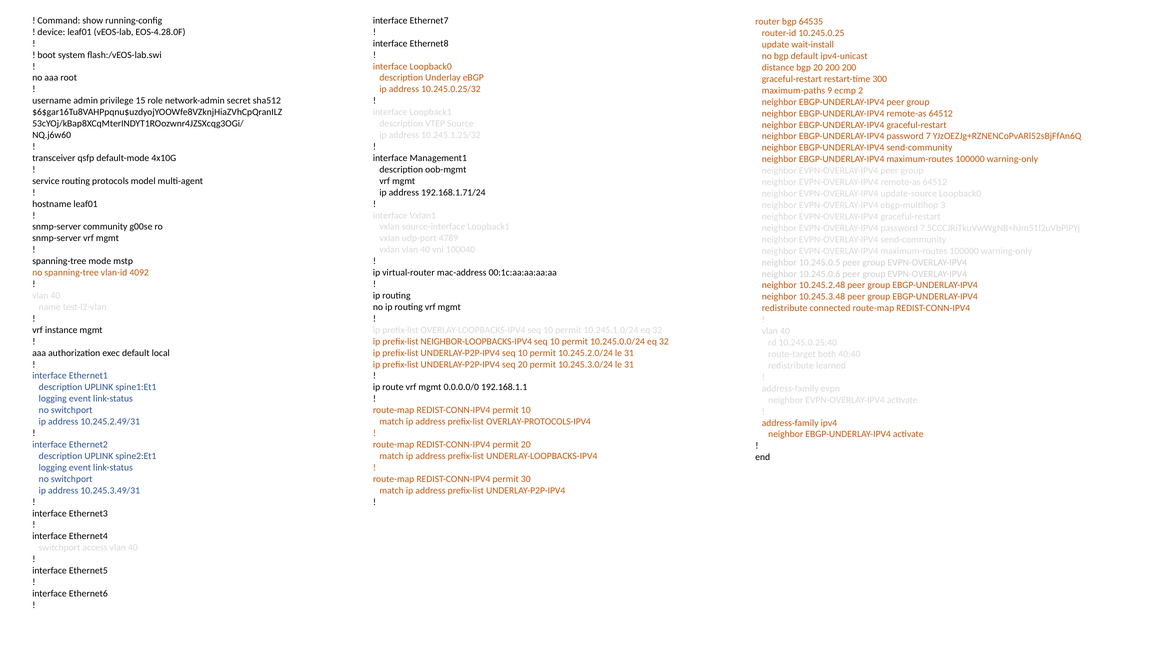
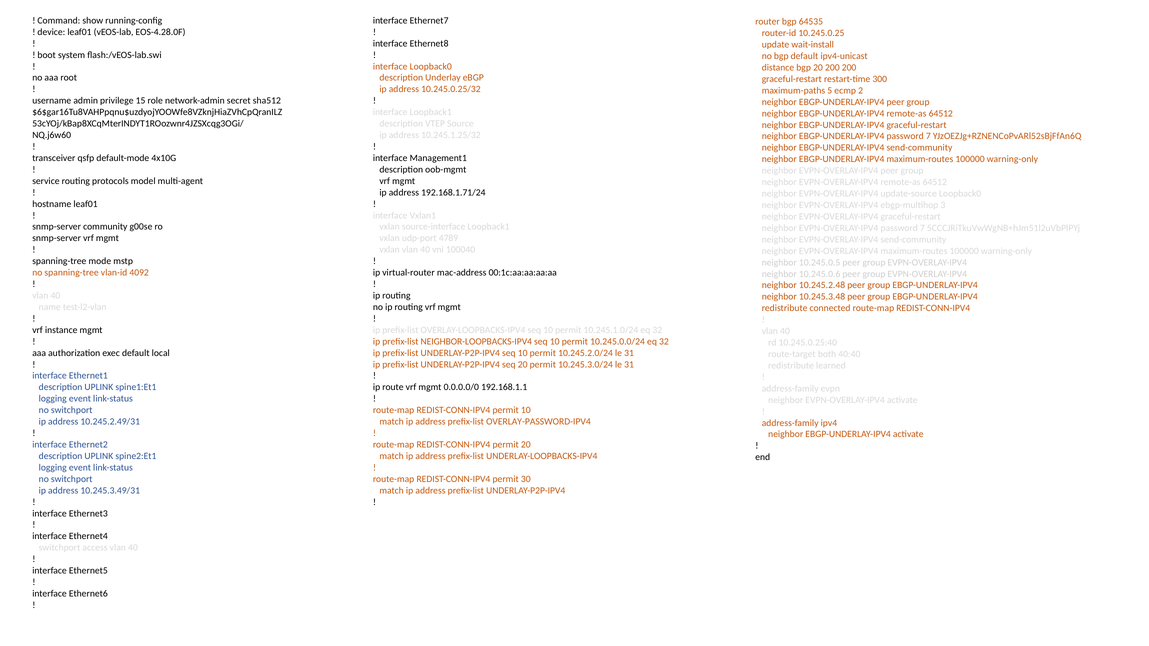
9: 9 -> 5
OVERLAY-PROTOCOLS-IPV4: OVERLAY-PROTOCOLS-IPV4 -> OVERLAY-PASSWORD-IPV4
